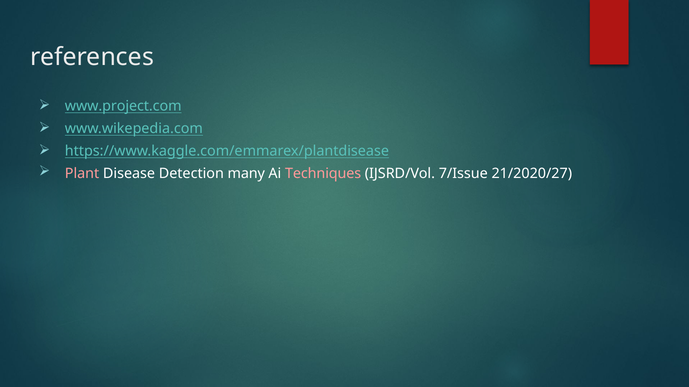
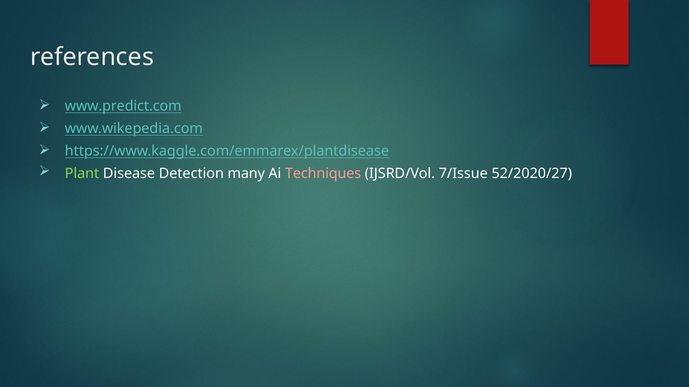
www.project.com: www.project.com -> www.predict.com
Plant colour: pink -> light green
21/2020/27: 21/2020/27 -> 52/2020/27
